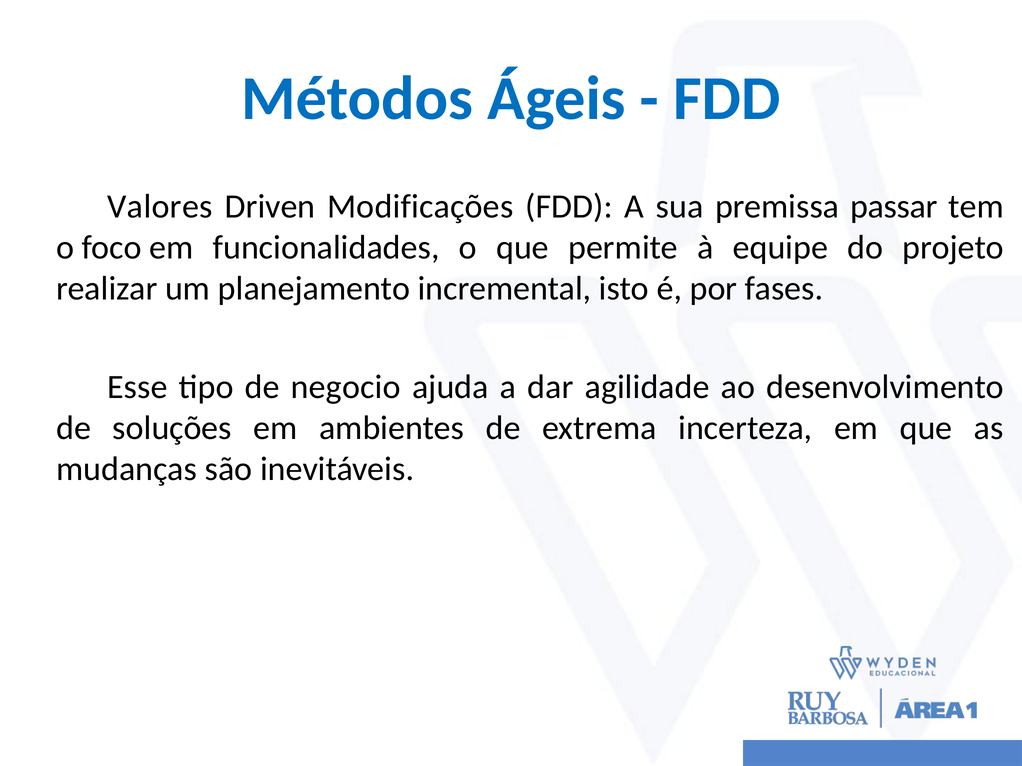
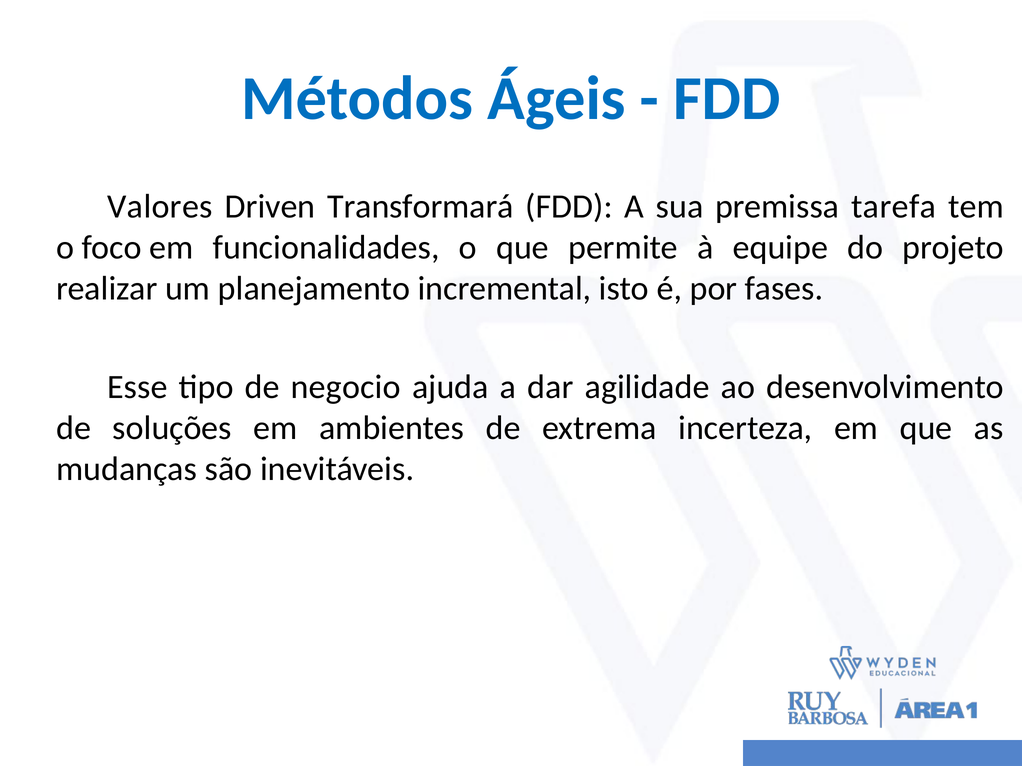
Modificações: Modificações -> Transformará
passar: passar -> tarefa
